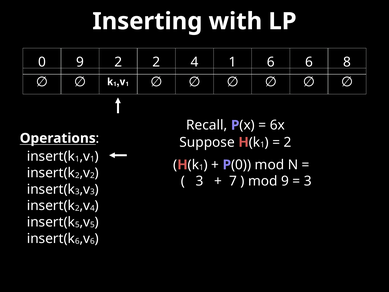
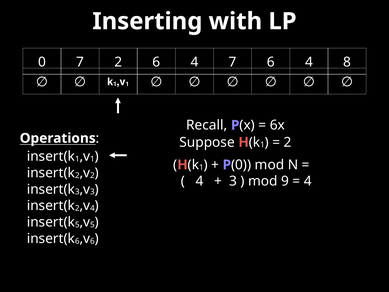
0 9: 9 -> 7
2 2: 2 -> 6
4 1: 1 -> 7
6 at (309, 62): 6 -> 4
3 at (200, 181): 3 -> 4
7 at (233, 181): 7 -> 3
3 at (308, 181): 3 -> 4
